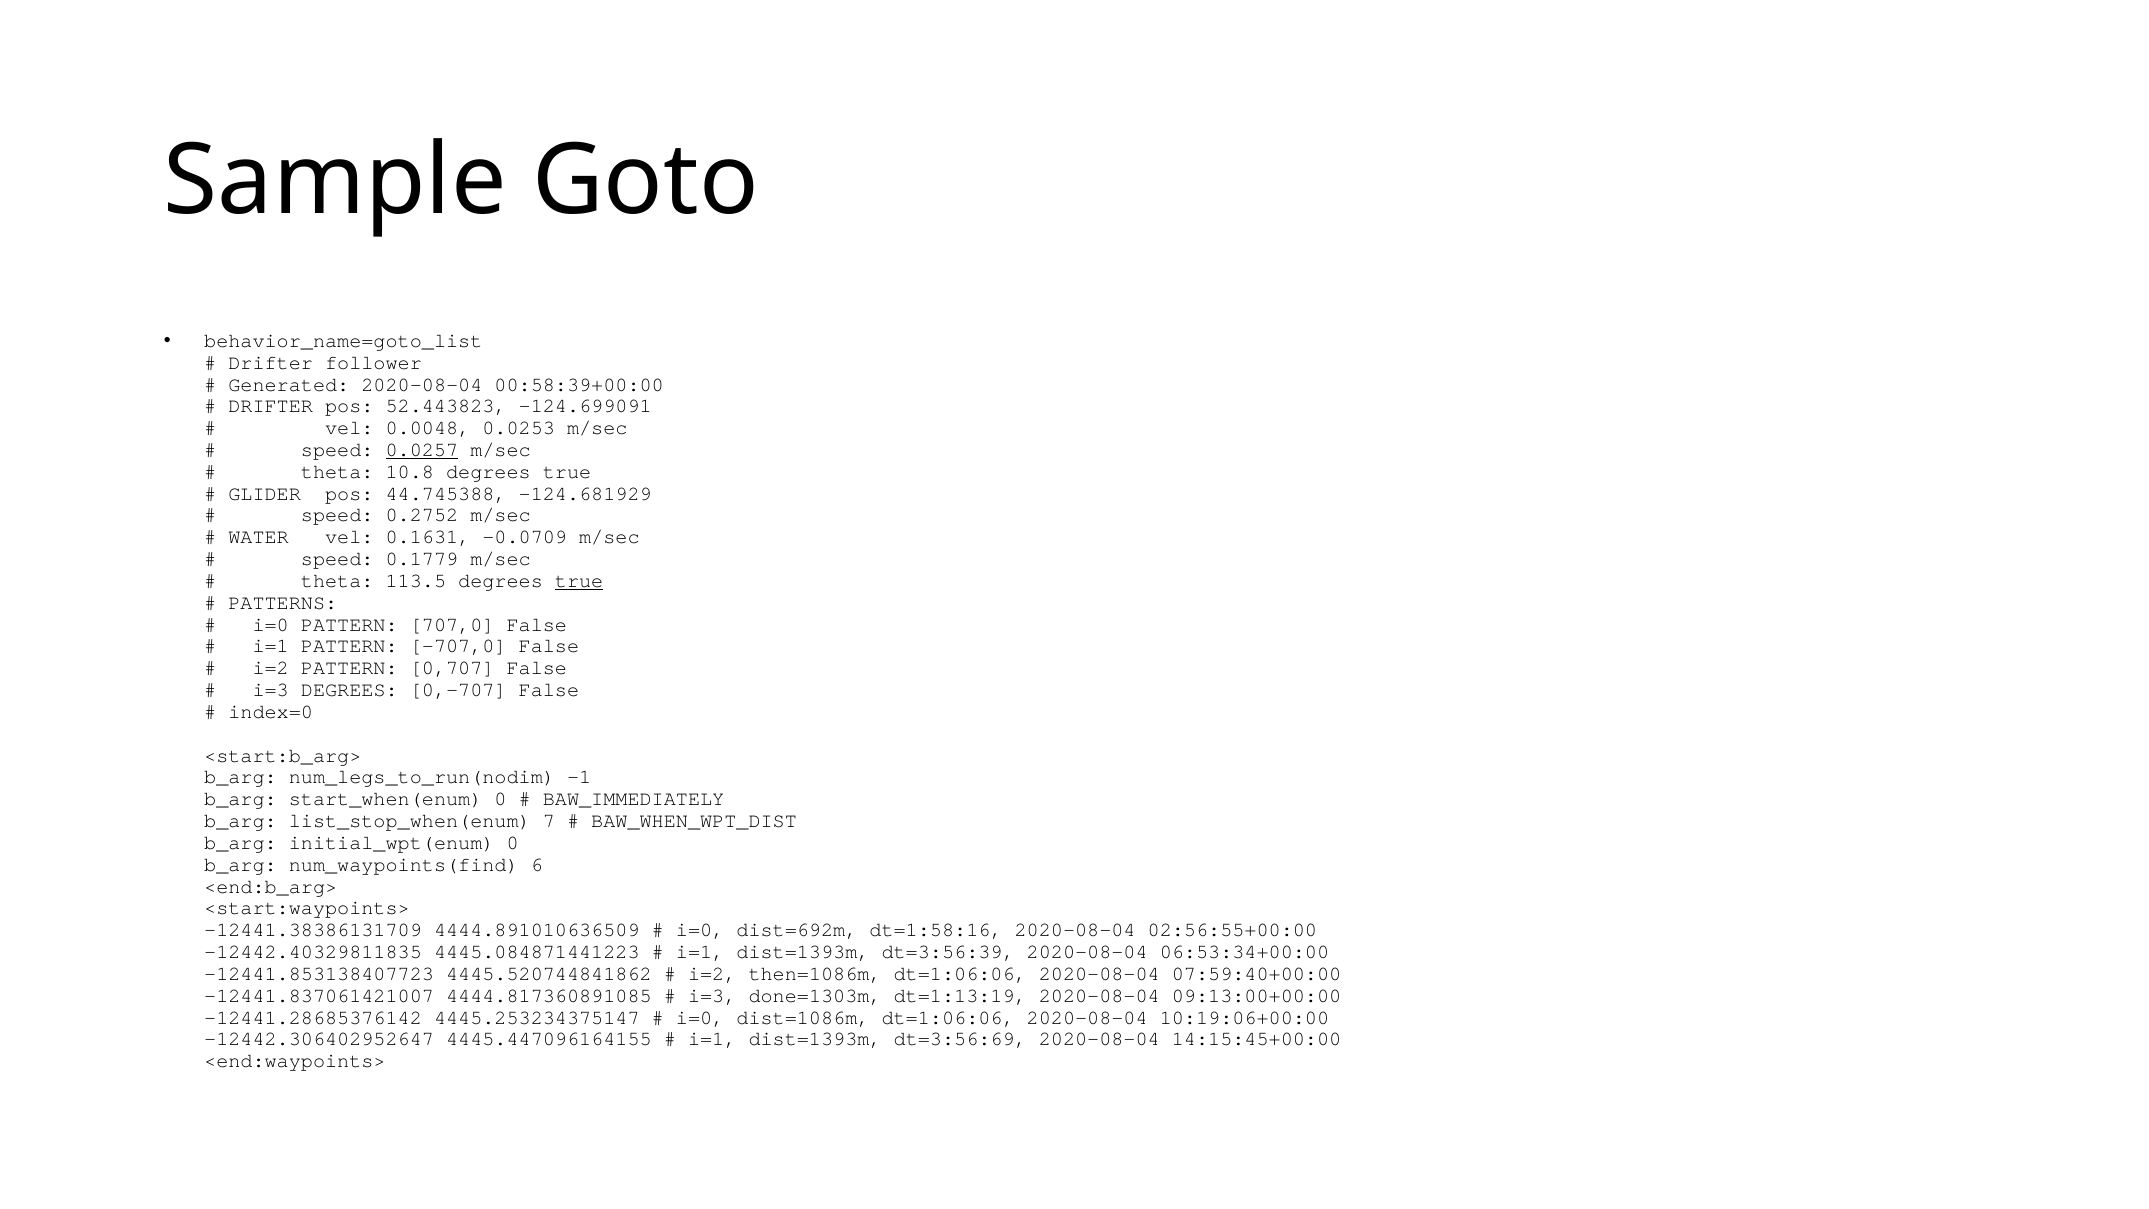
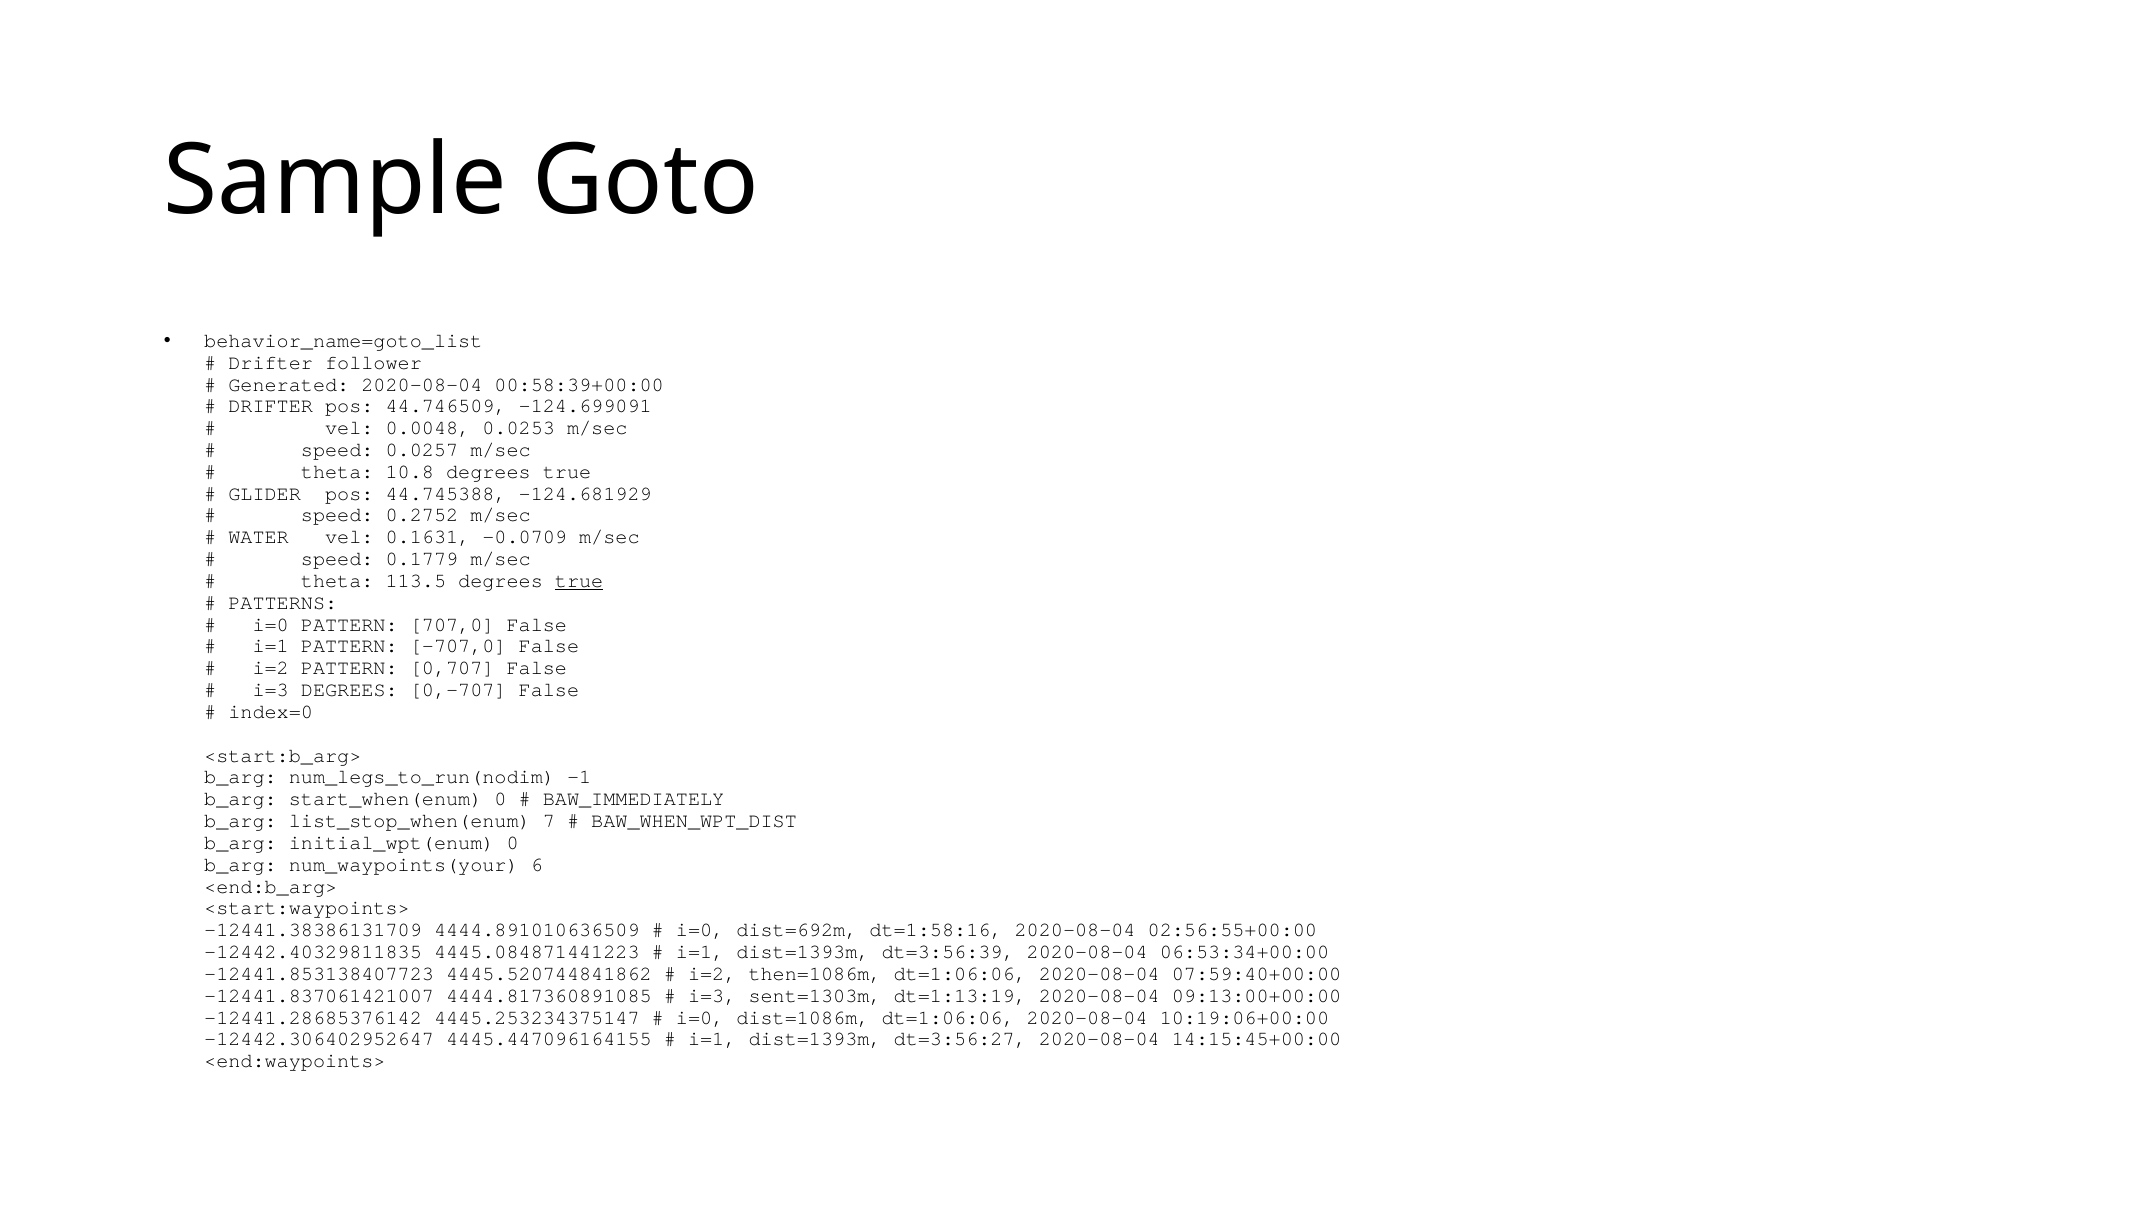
52.443823: 52.443823 -> 44.746509
0.0257 underline: present -> none
num_waypoints(find: num_waypoints(find -> num_waypoints(your
done=1303m: done=1303m -> sent=1303m
dt=3:56:69: dt=3:56:69 -> dt=3:56:27
